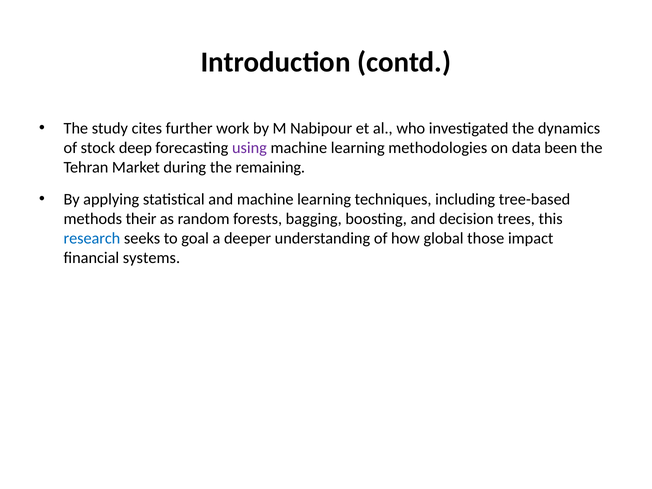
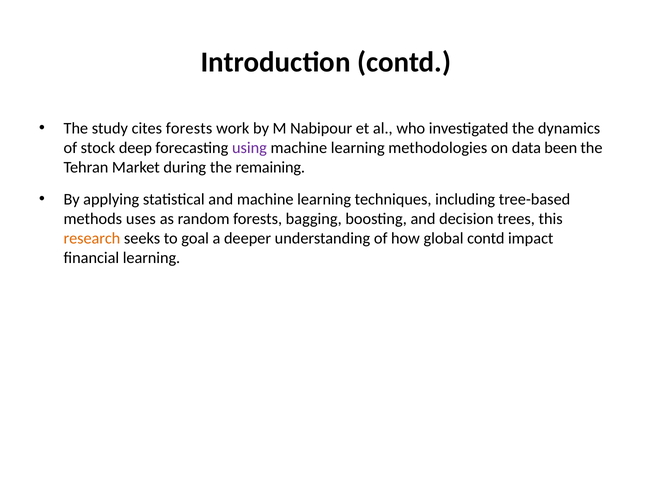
cites further: further -> forests
their: their -> uses
research colour: blue -> orange
global those: those -> contd
financial systems: systems -> learning
